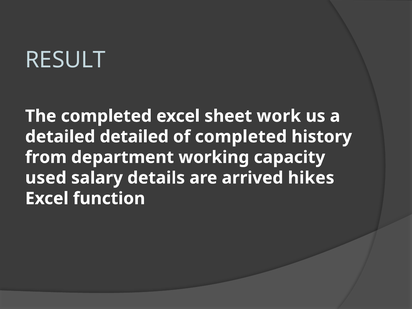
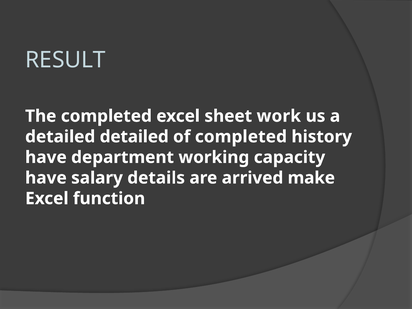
from at (46, 157): from -> have
used at (46, 178): used -> have
hikes: hikes -> make
